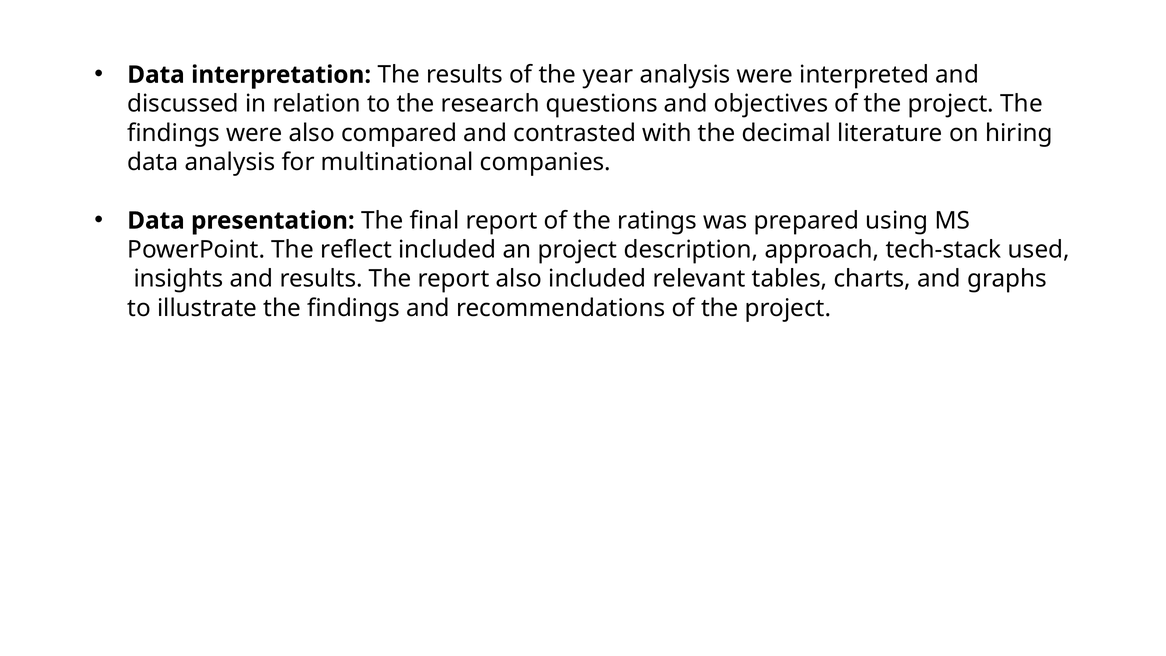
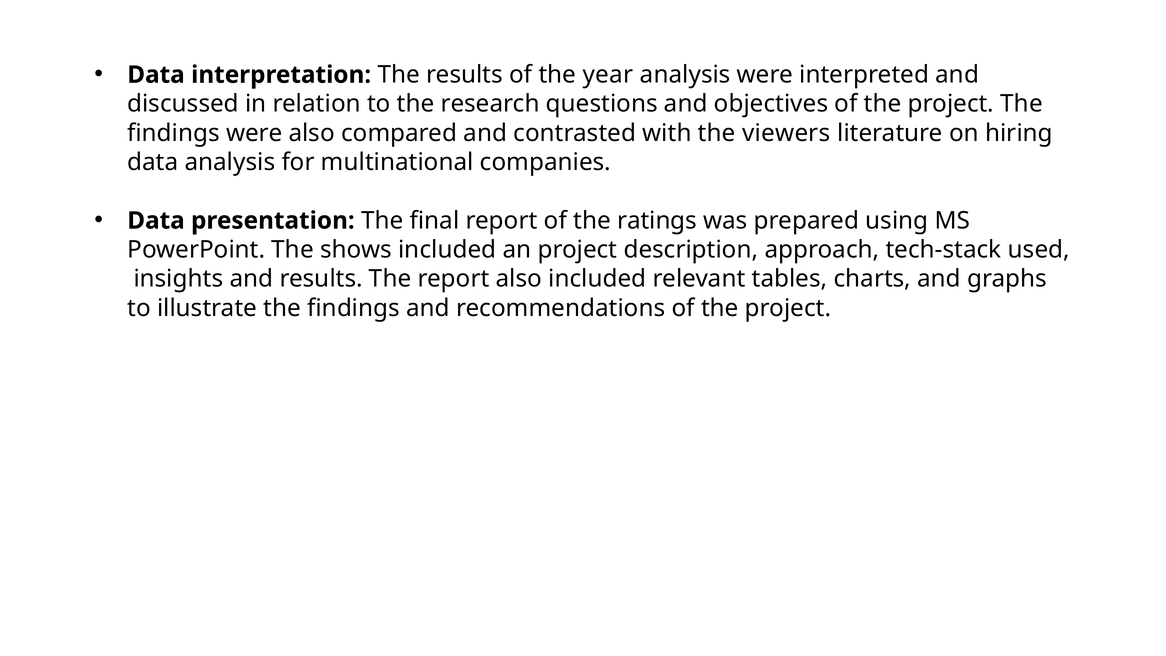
decimal: decimal -> viewers
reflect: reflect -> shows
